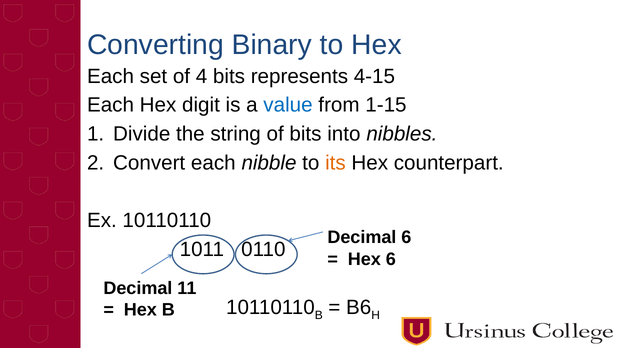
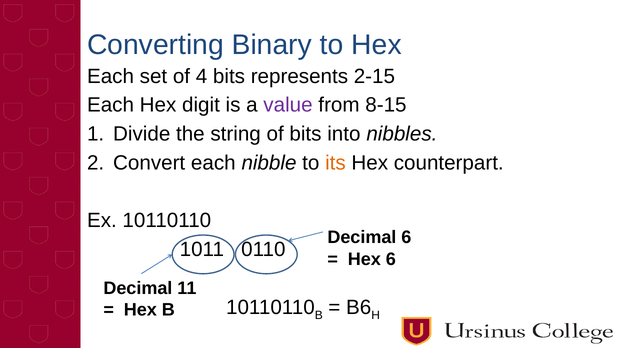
4-15: 4-15 -> 2-15
value colour: blue -> purple
1-15: 1-15 -> 8-15
